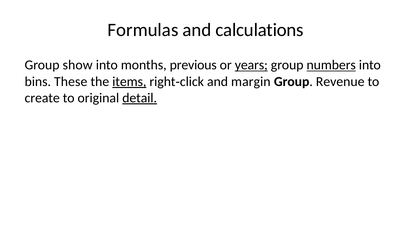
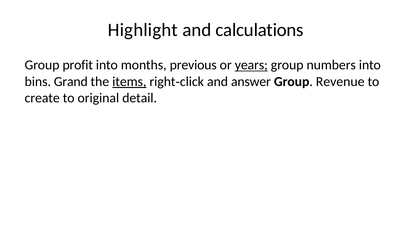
Formulas: Formulas -> Highlight
show: show -> profit
numbers underline: present -> none
These: These -> Grand
margin: margin -> answer
detail underline: present -> none
